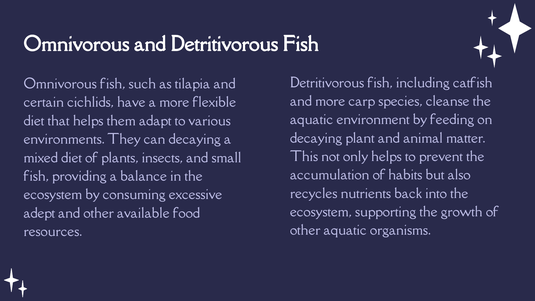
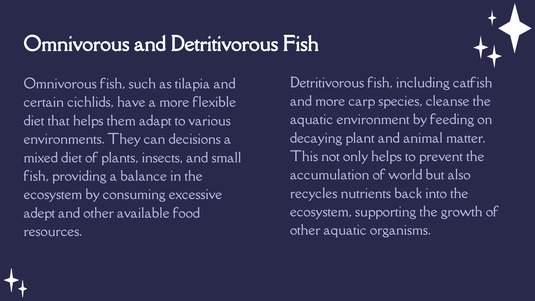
can decaying: decaying -> decisions
habits: habits -> world
